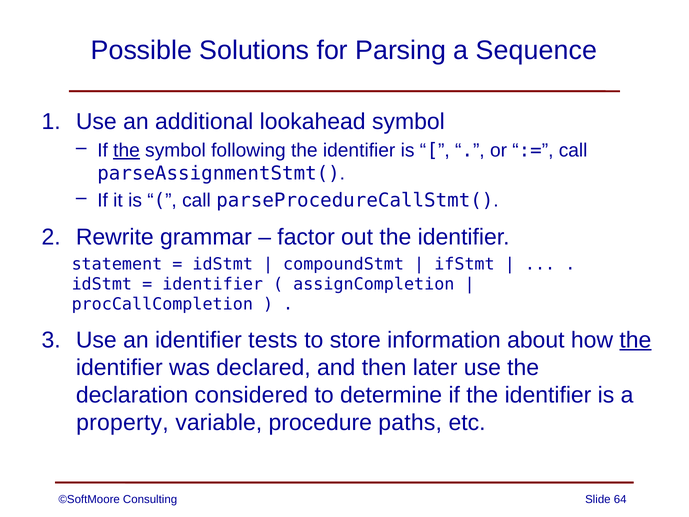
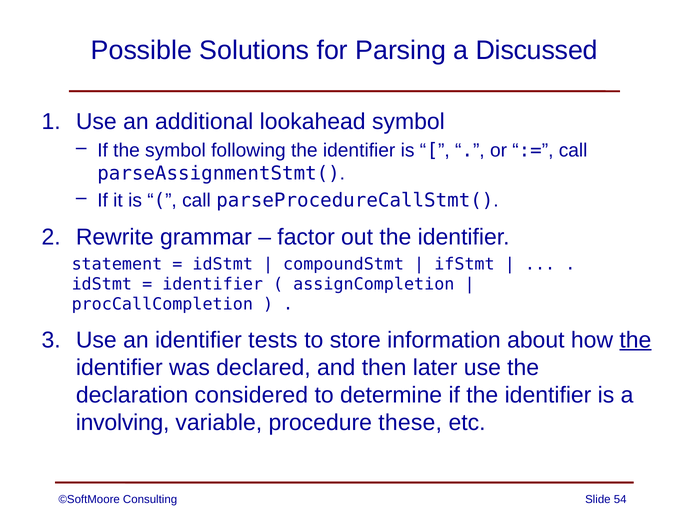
Sequence: Sequence -> Discussed
the at (127, 150) underline: present -> none
property: property -> involving
paths: paths -> these
64: 64 -> 54
